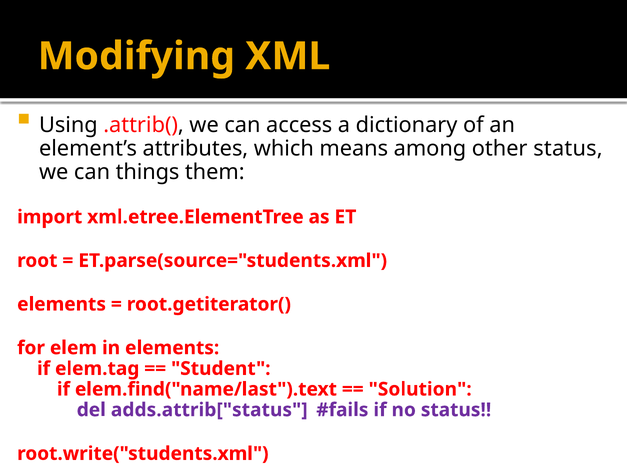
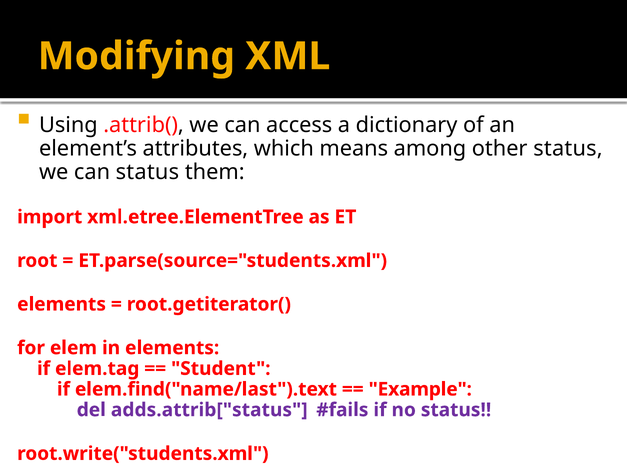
can things: things -> status
Solution: Solution -> Example
